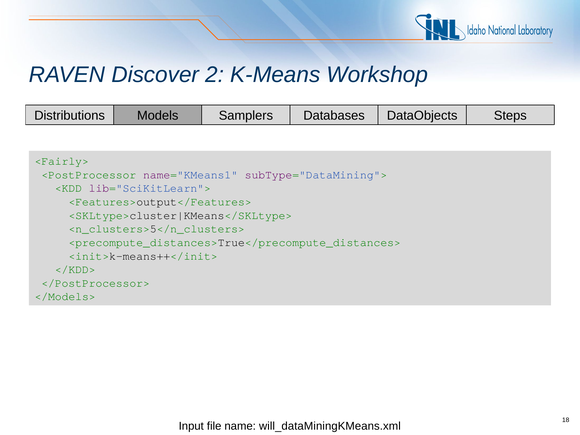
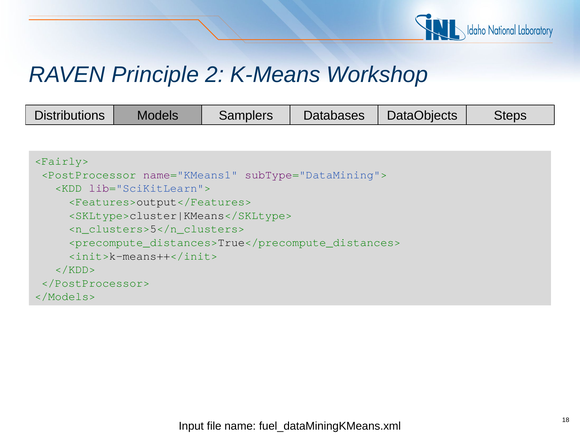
Discover: Discover -> Principle
will_dataMiningKMeans.xml: will_dataMiningKMeans.xml -> fuel_dataMiningKMeans.xml
